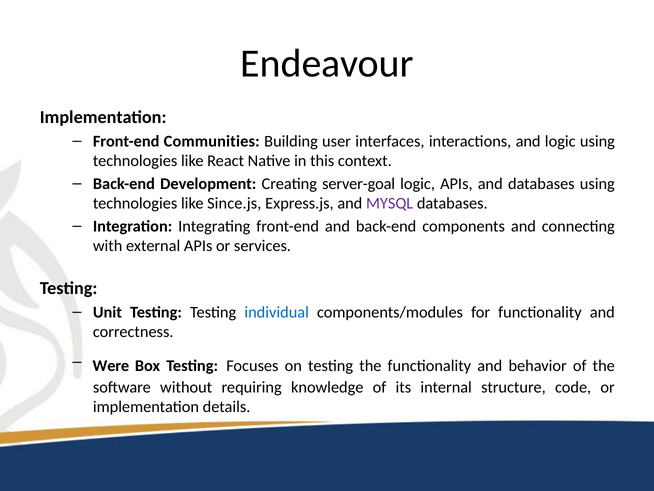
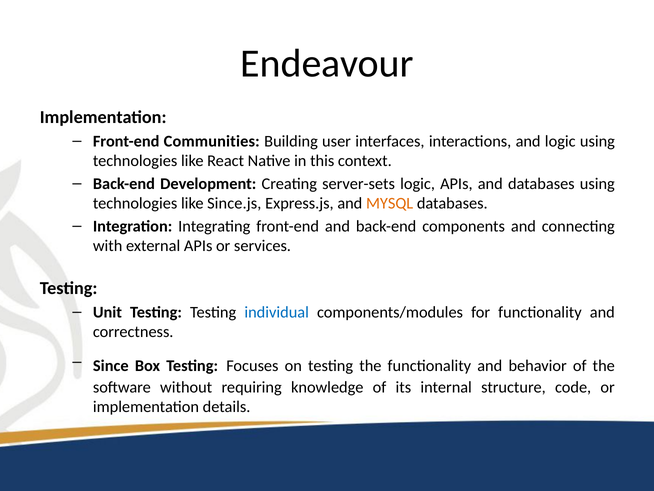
server-goal: server-goal -> server-sets
MYSQL colour: purple -> orange
Were: Were -> Since
